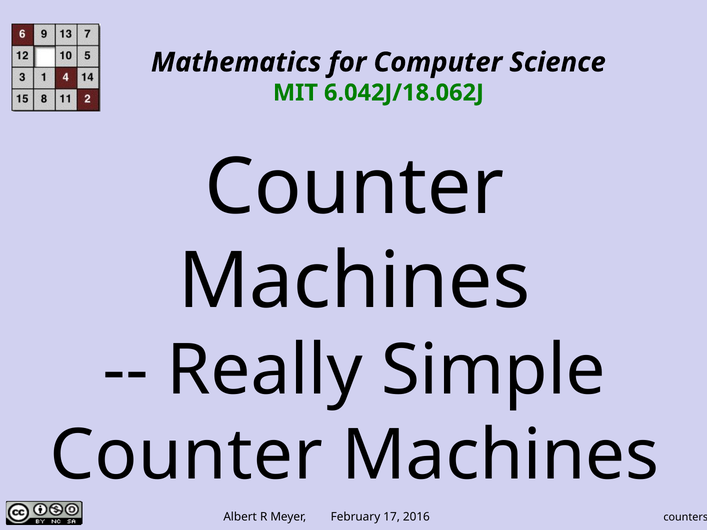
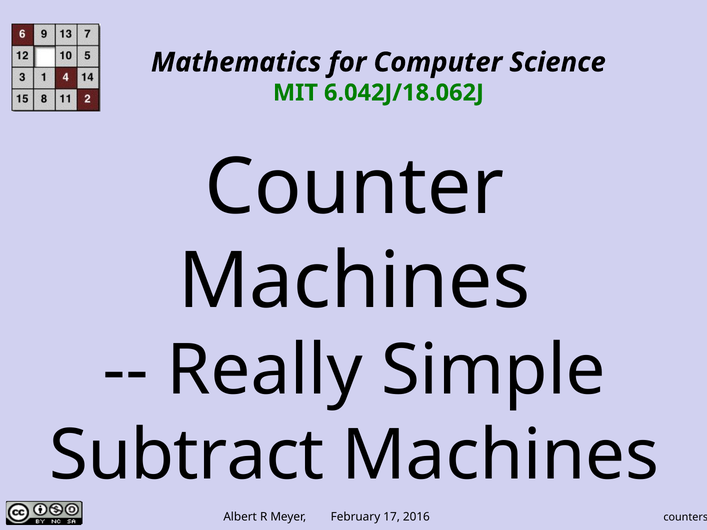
Counter at (186, 455): Counter -> Subtract
